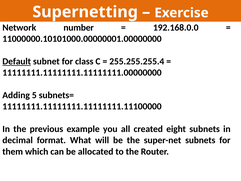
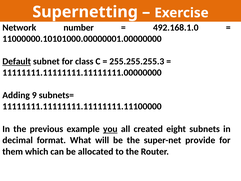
192.168.0.0: 192.168.0.0 -> 492.168.1.0
255.255.255.4: 255.255.255.4 -> 255.255.255.3
5: 5 -> 9
you underline: none -> present
super-net subnets: subnets -> provide
